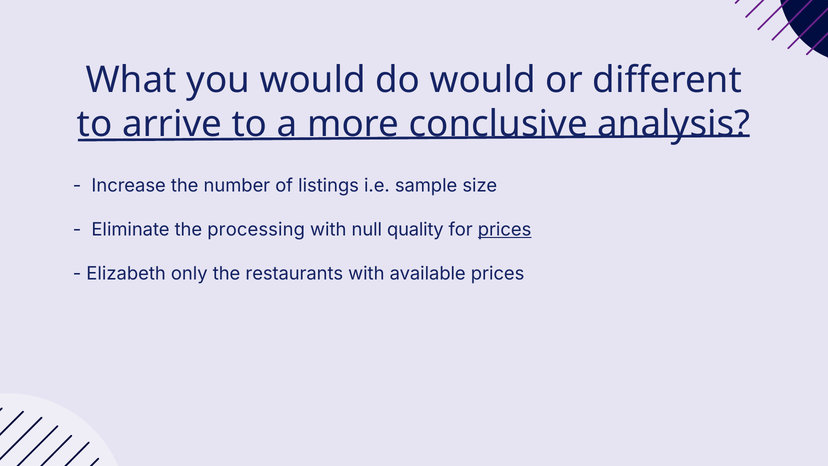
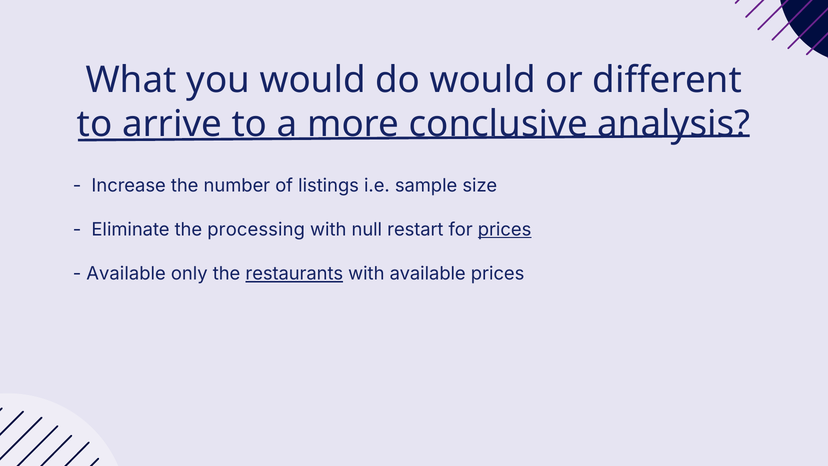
quality: quality -> restart
Elizabeth at (126, 274): Elizabeth -> Available
restaurants underline: none -> present
